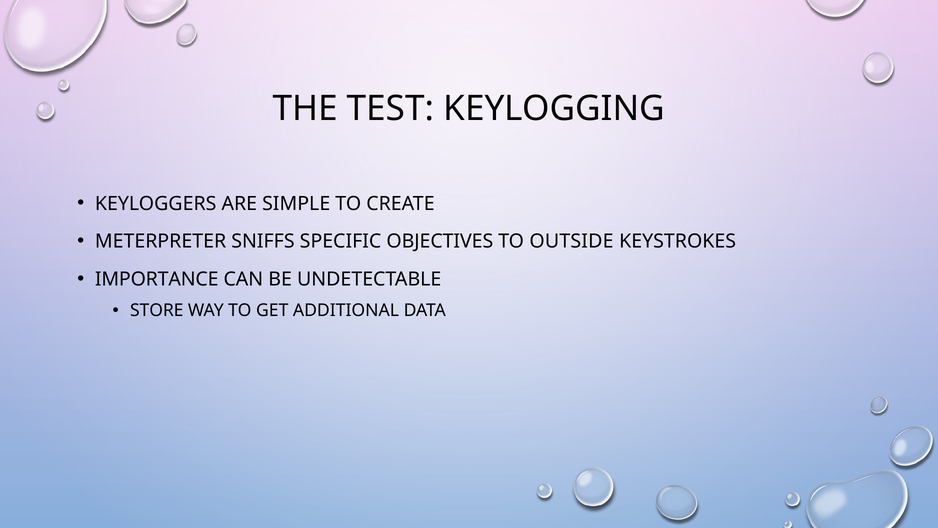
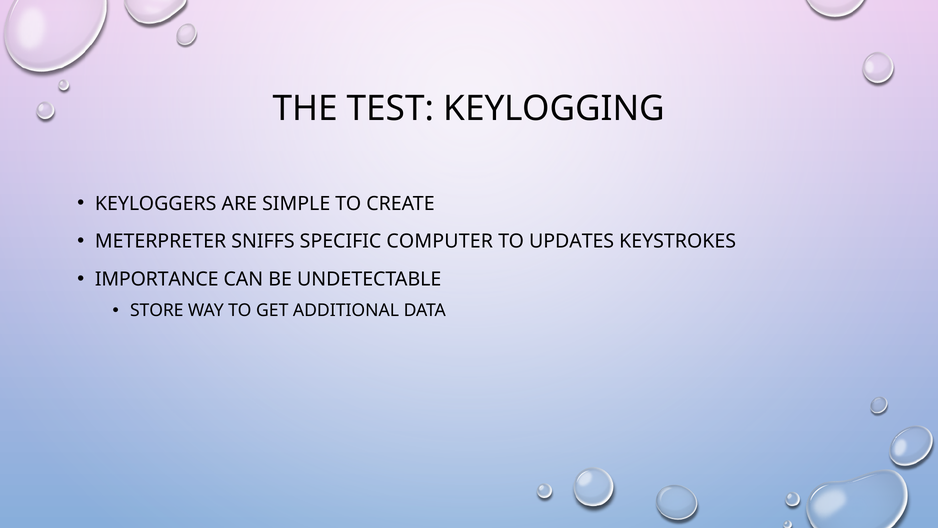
OBJECTIVES: OBJECTIVES -> COMPUTER
OUTSIDE: OUTSIDE -> UPDATES
